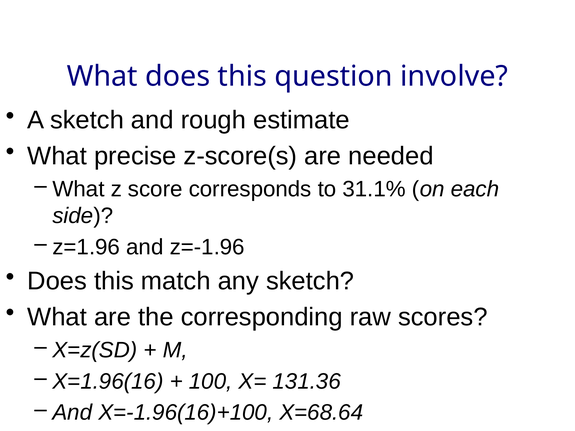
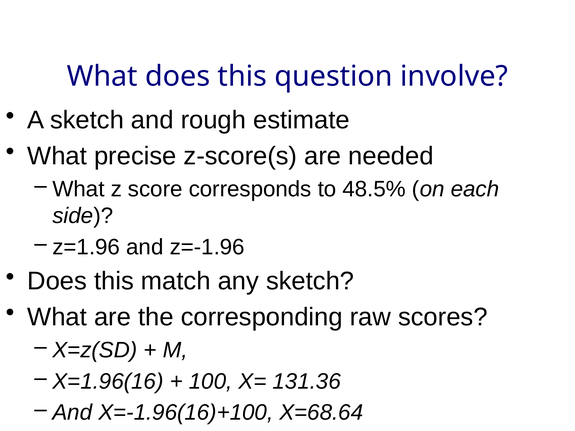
31.1%: 31.1% -> 48.5%
